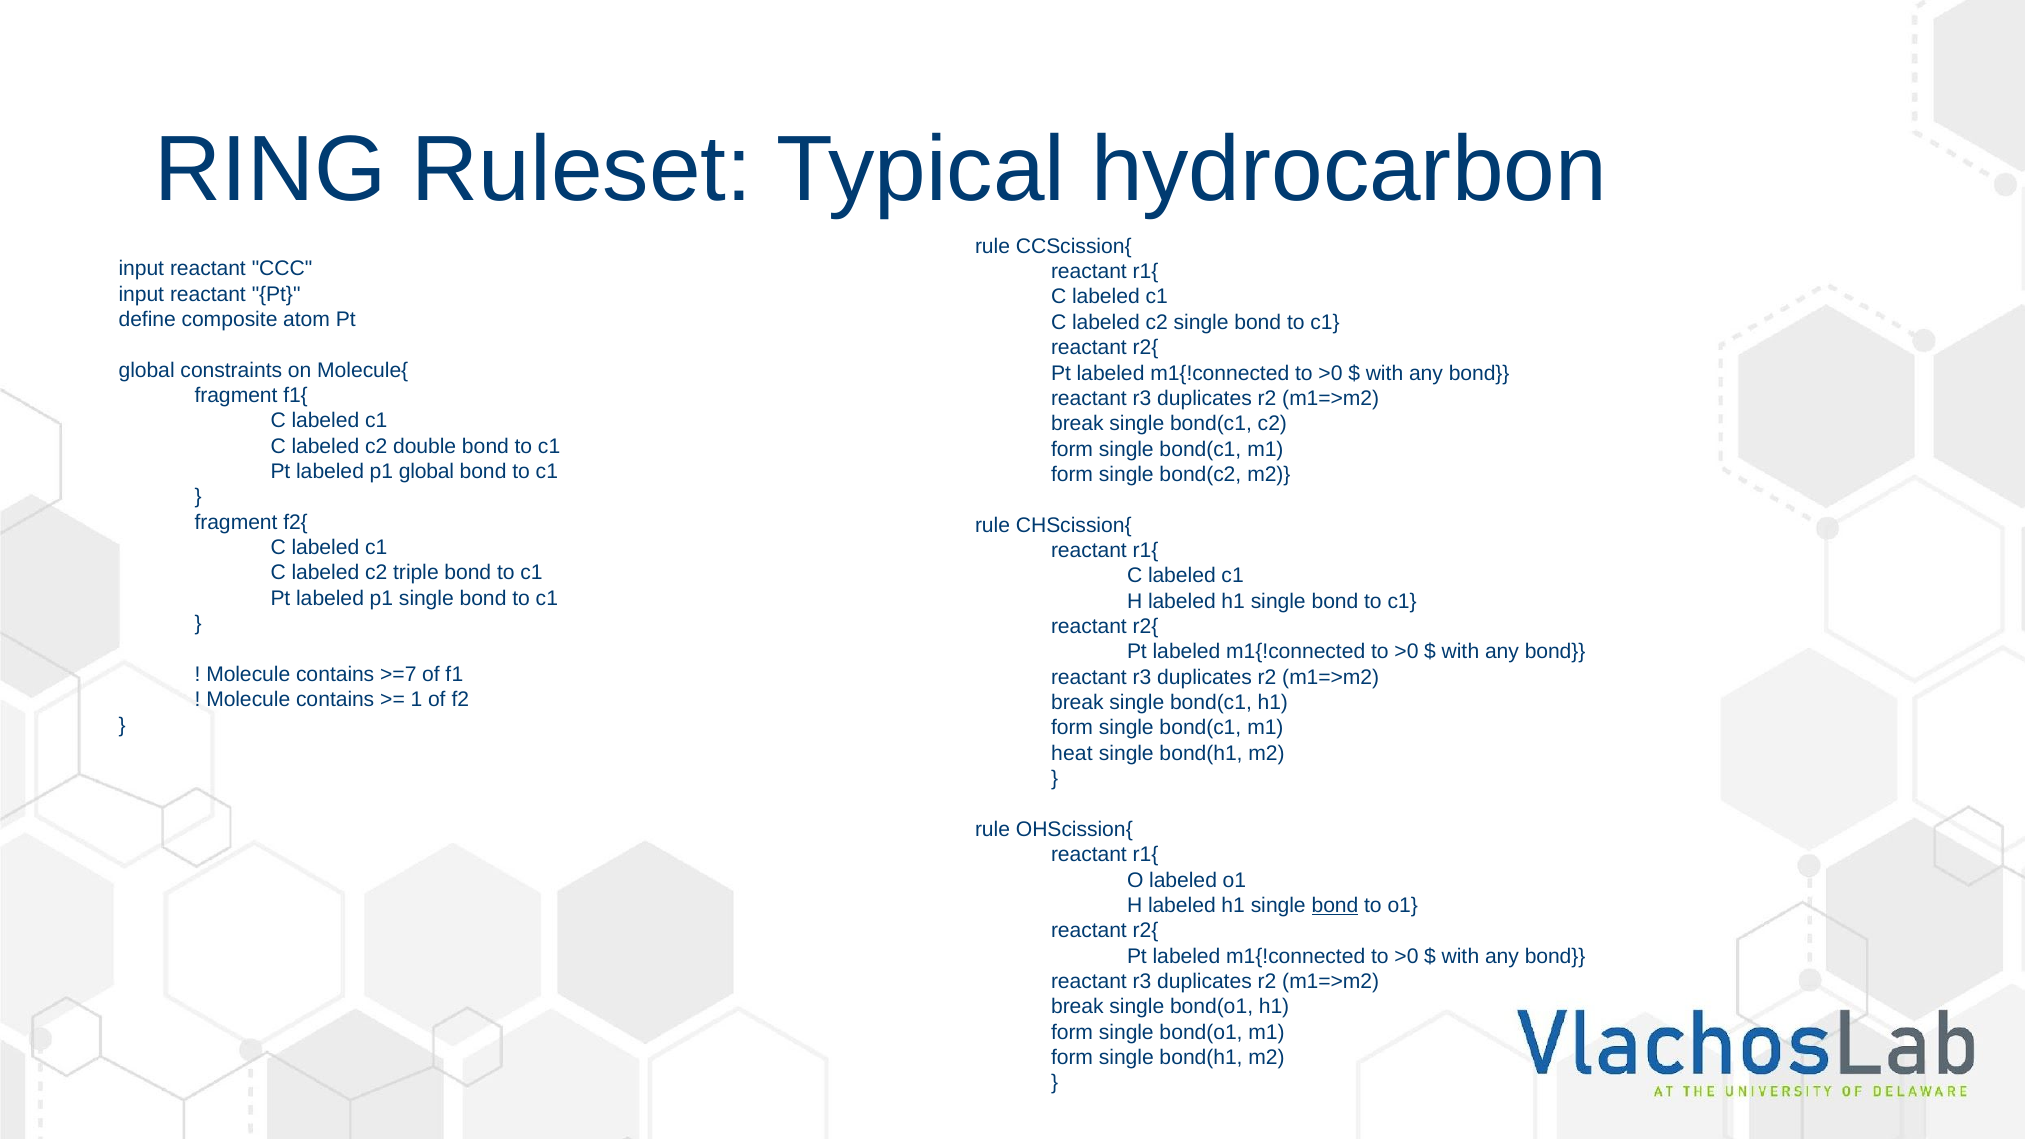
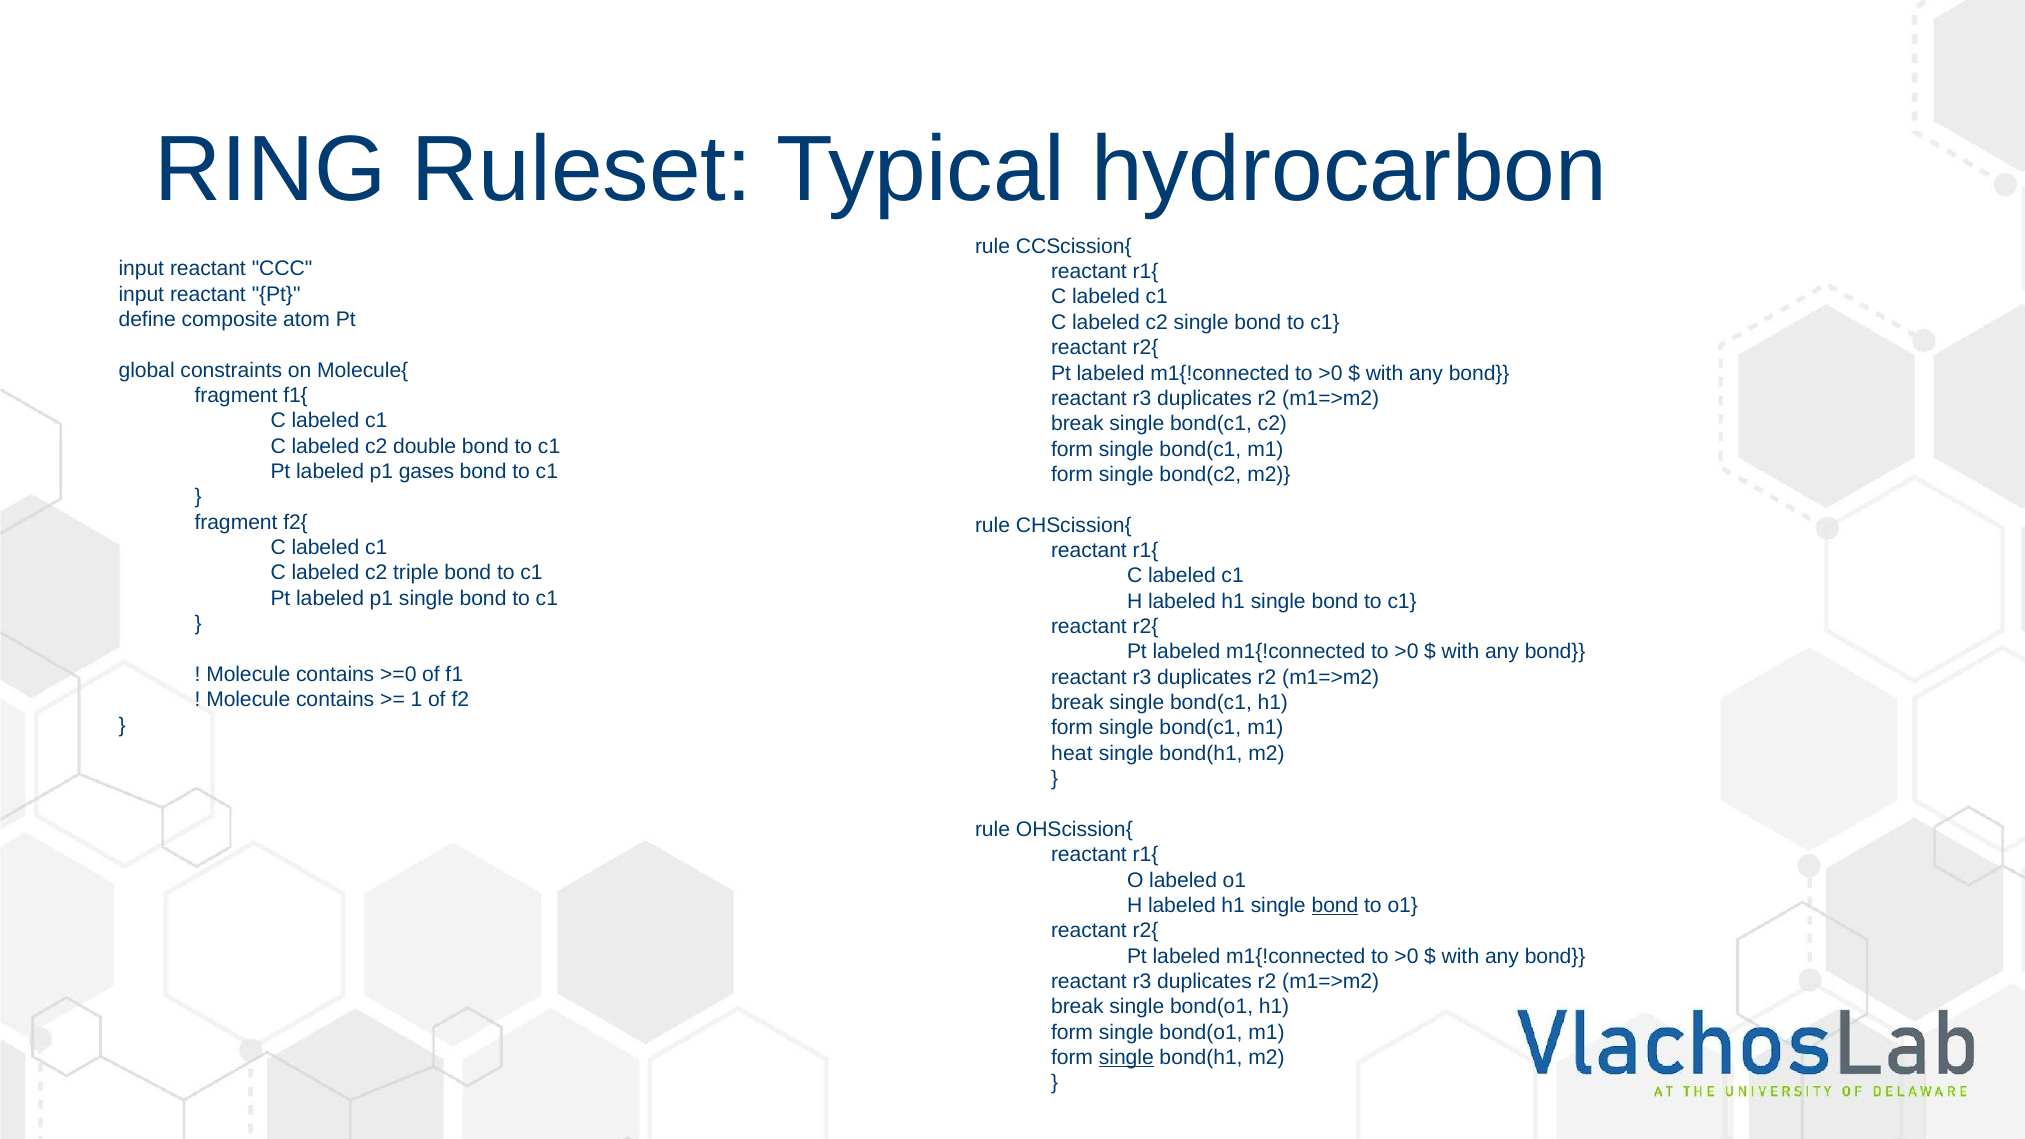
p1 global: global -> gases
>=7: >=7 -> >=0
single at (1126, 1058) underline: none -> present
